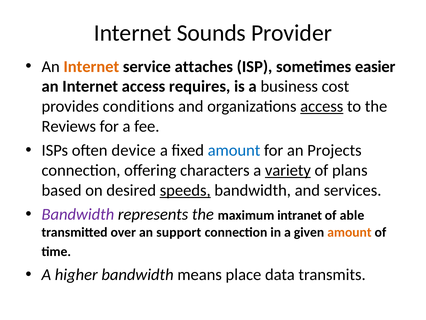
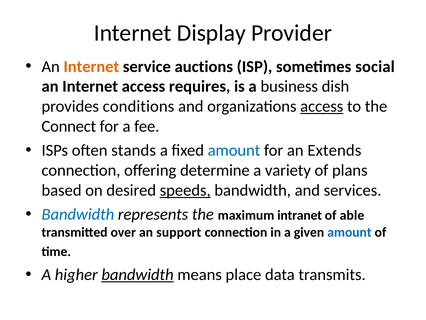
Sounds: Sounds -> Display
attaches: attaches -> auctions
easier: easier -> social
cost: cost -> dish
Reviews: Reviews -> Connect
device: device -> stands
Projects: Projects -> Extends
characters: characters -> determine
variety underline: present -> none
Bandwidth at (78, 214) colour: purple -> blue
amount at (349, 232) colour: orange -> blue
bandwidth at (138, 274) underline: none -> present
